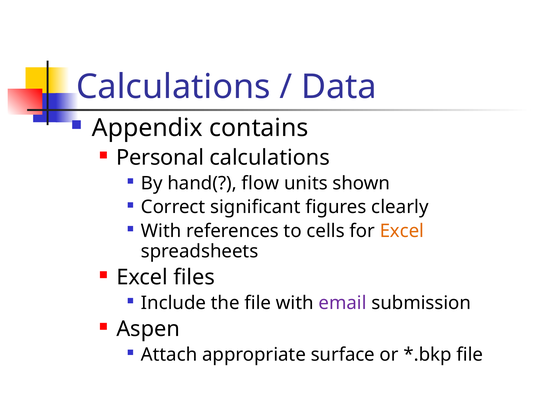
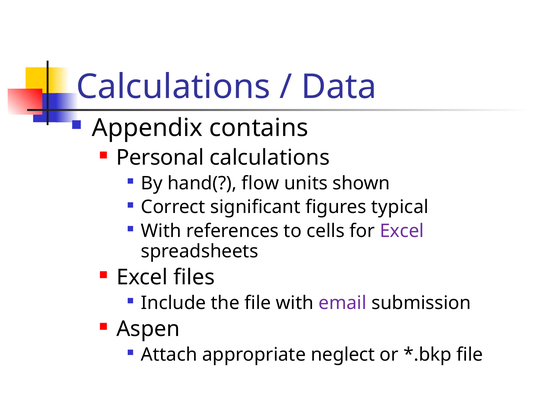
clearly: clearly -> typical
Excel at (402, 231) colour: orange -> purple
surface: surface -> neglect
